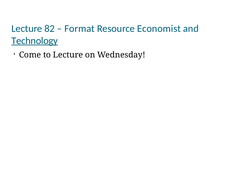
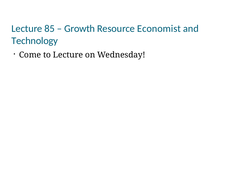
82: 82 -> 85
Format: Format -> Growth
Technology underline: present -> none
